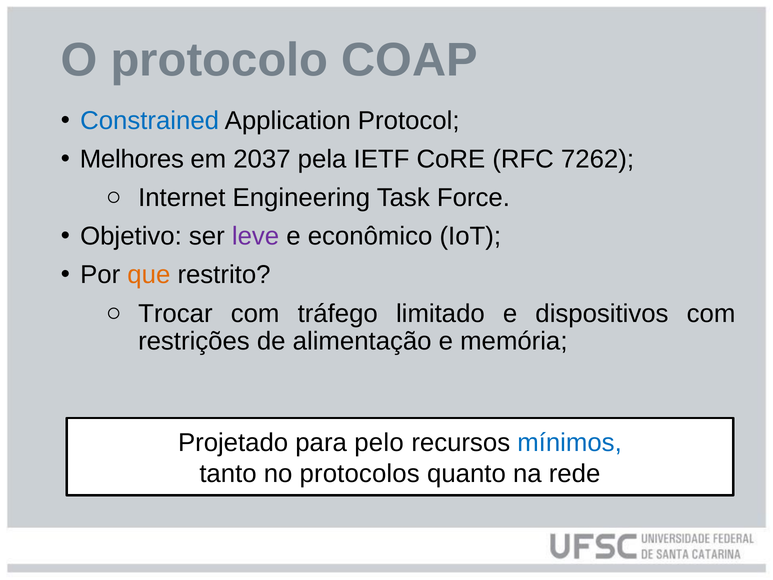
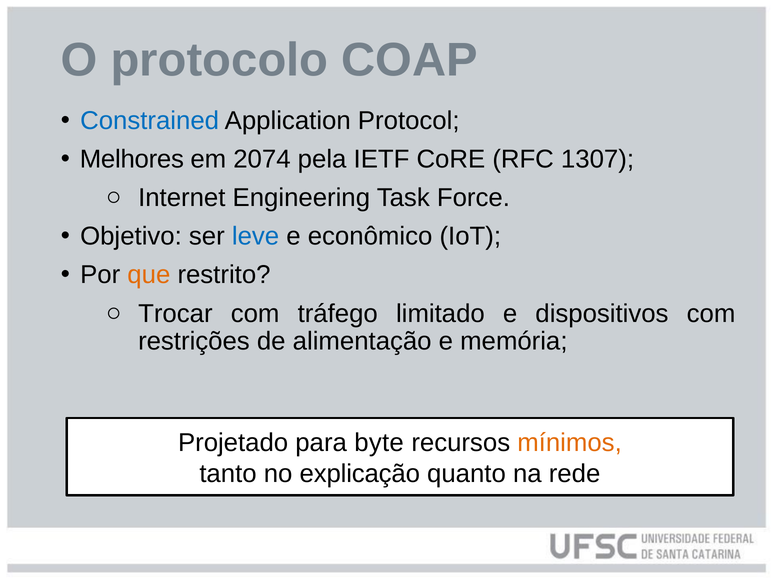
2037: 2037 -> 2074
7262: 7262 -> 1307
leve colour: purple -> blue
pelo: pelo -> byte
mínimos colour: blue -> orange
protocolos: protocolos -> explicação
